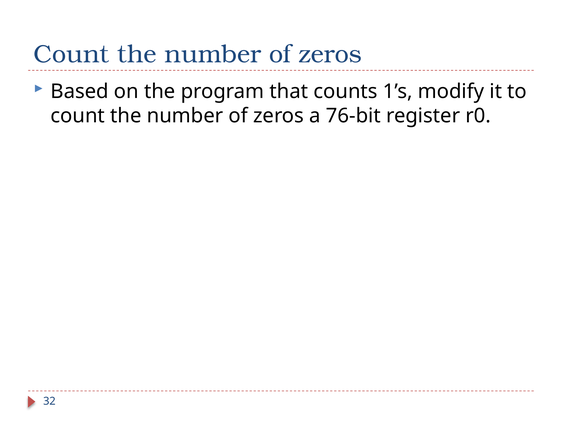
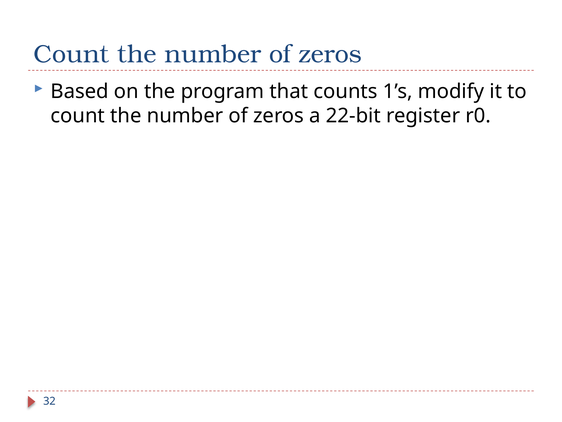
76-bit: 76-bit -> 22-bit
